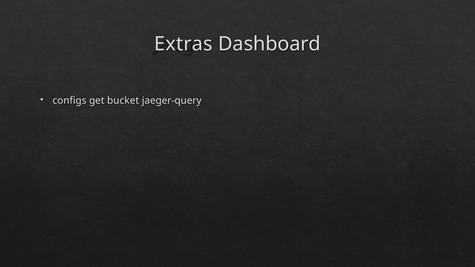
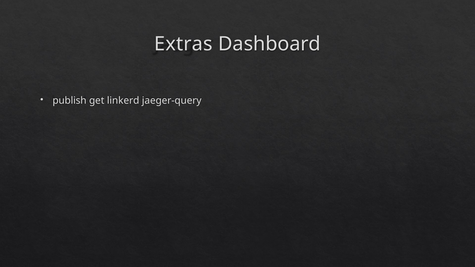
configs: configs -> publish
bucket: bucket -> linkerd
